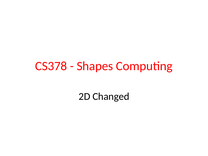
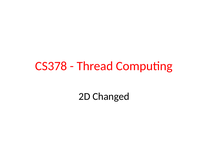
Shapes: Shapes -> Thread
